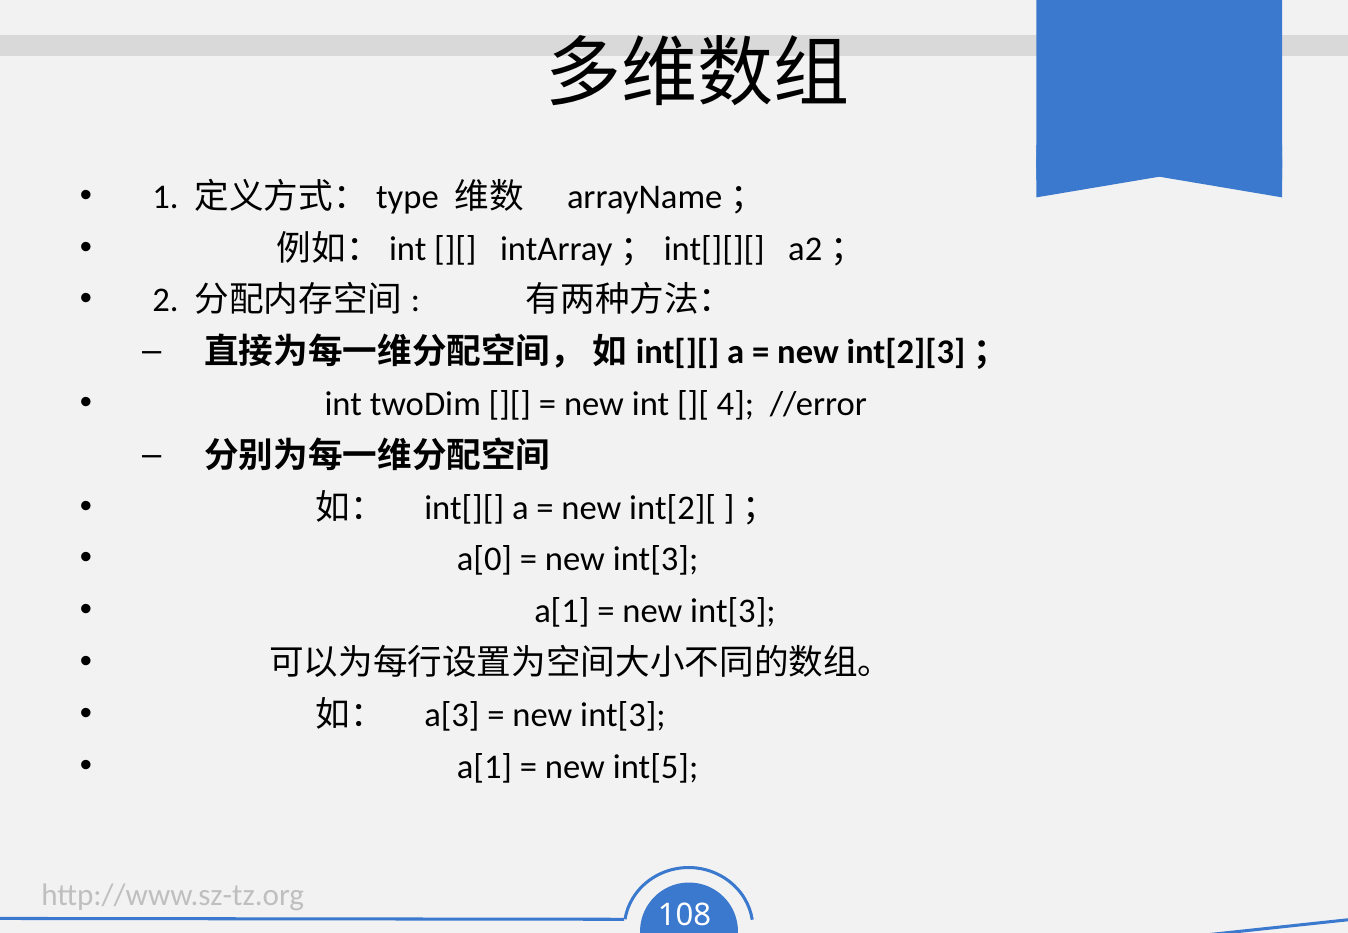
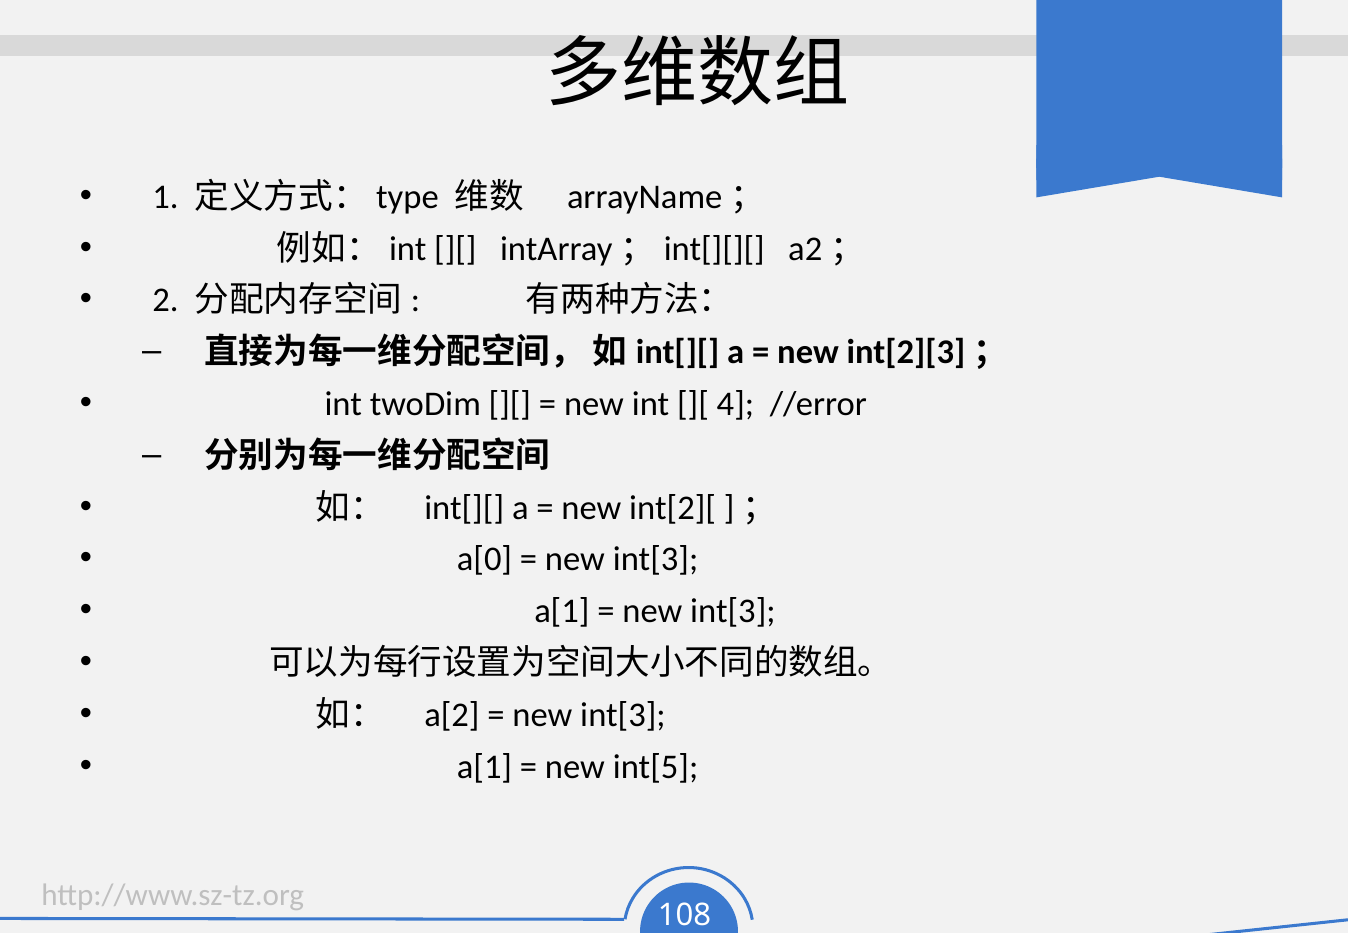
a[3: a[3 -> a[2
